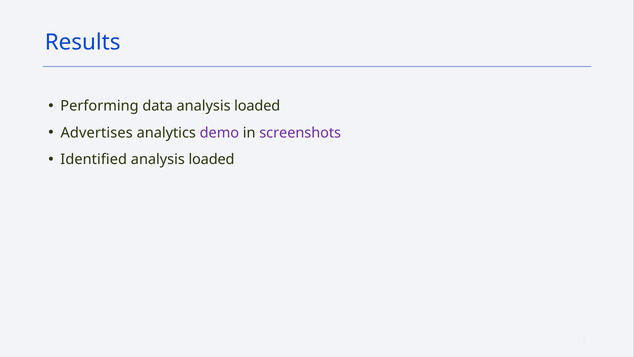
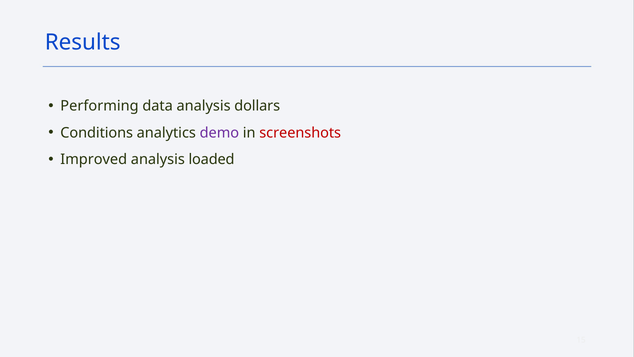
data analysis loaded: loaded -> dollars
Advertises: Advertises -> Conditions
screenshots colour: purple -> red
Identified: Identified -> Improved
